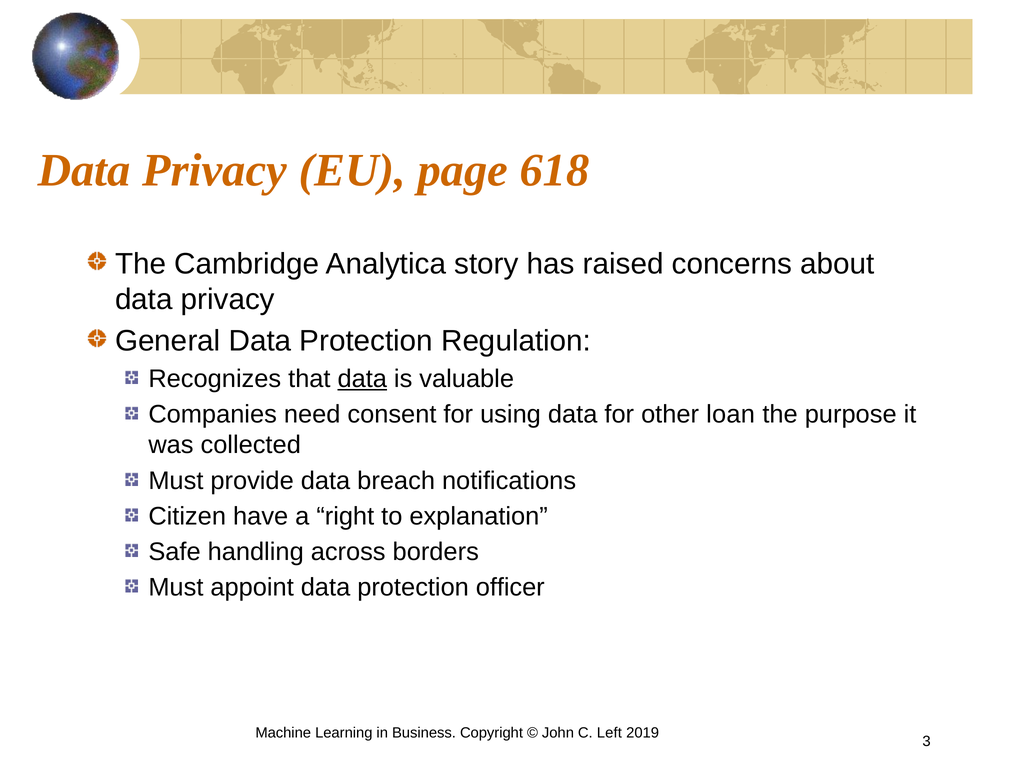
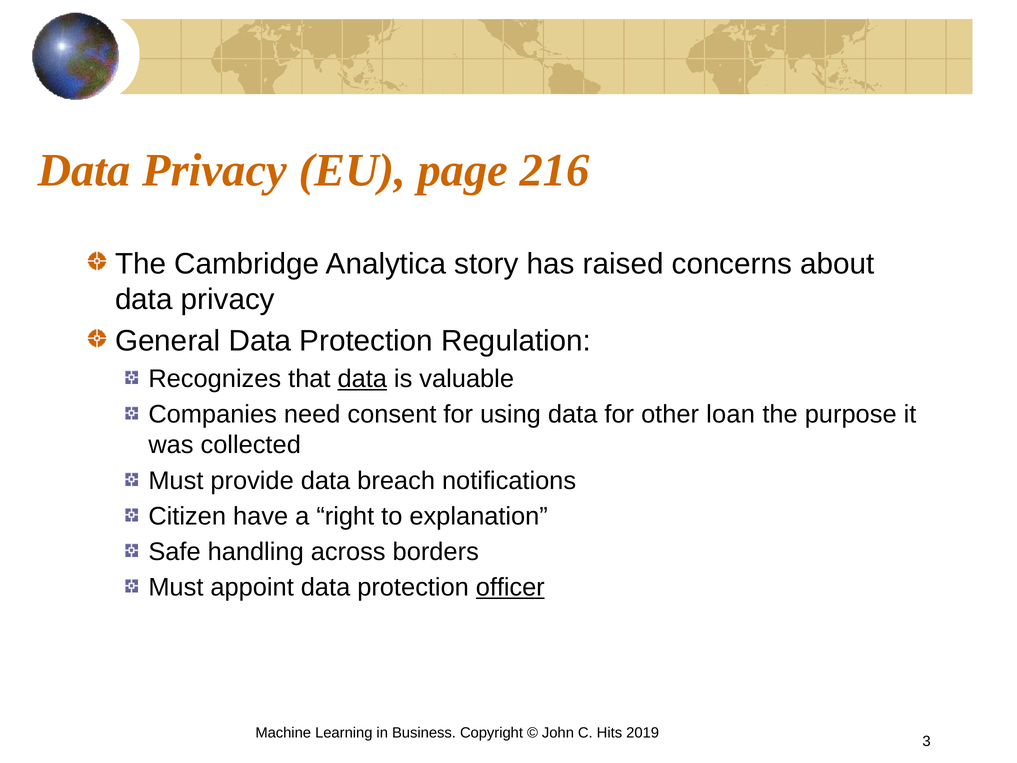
618: 618 -> 216
officer underline: none -> present
Left: Left -> Hits
